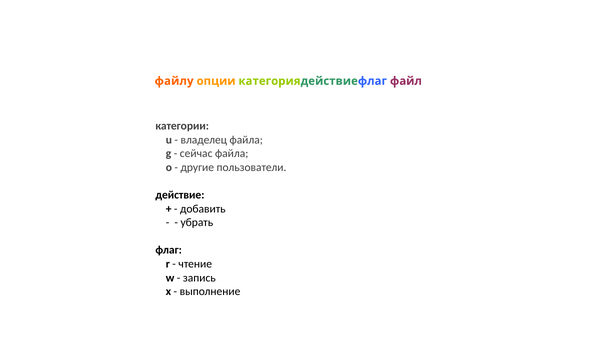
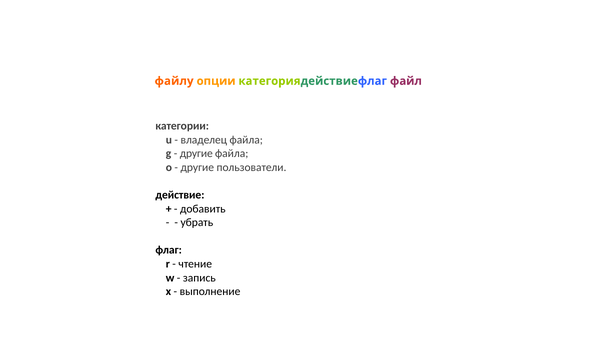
сейчас at (196, 153): сейчас -> другие
